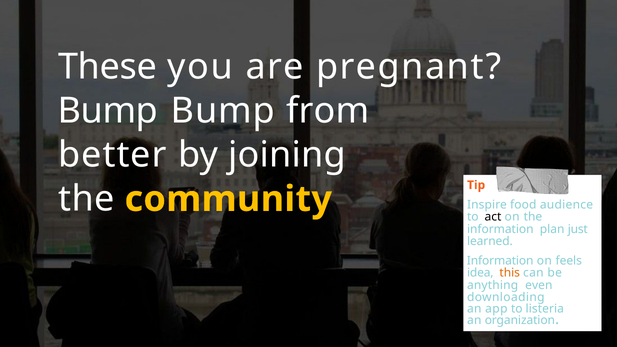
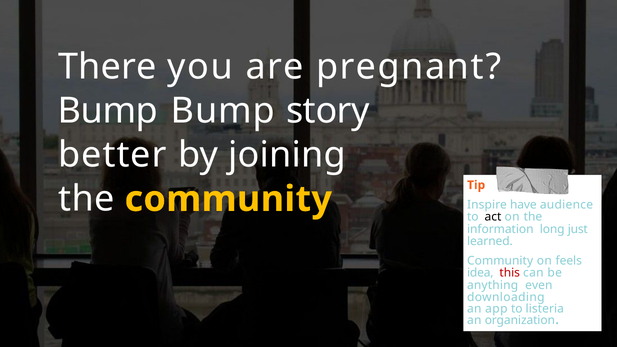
These: These -> There
from: from -> story
food: food -> have
plan: plan -> long
Information at (500, 261): Information -> Community
this colour: orange -> red
